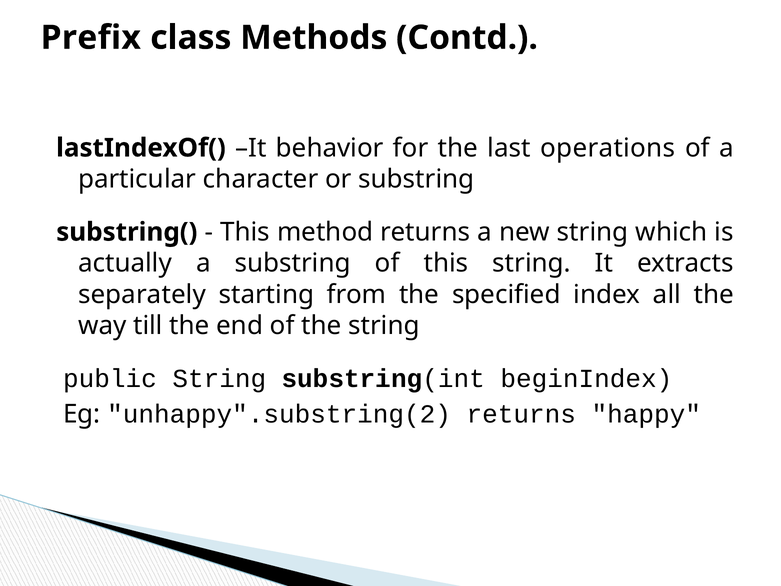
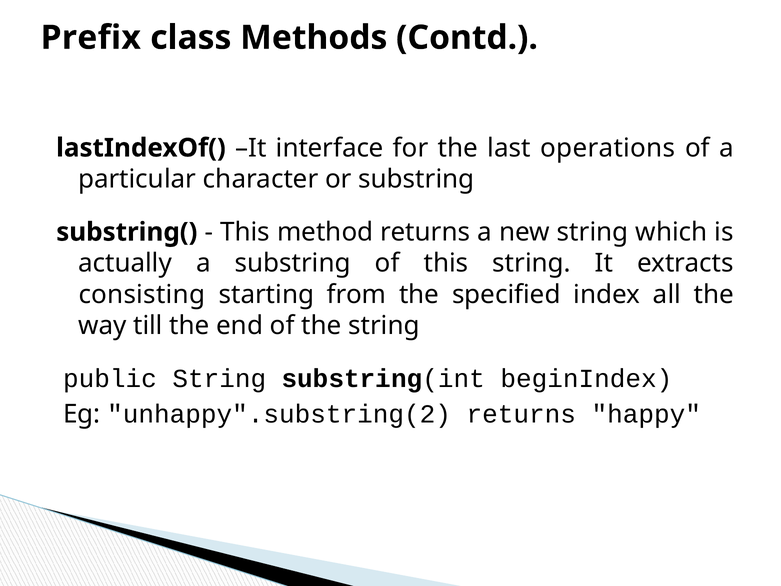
behavior: behavior -> interface
separately: separately -> consisting
